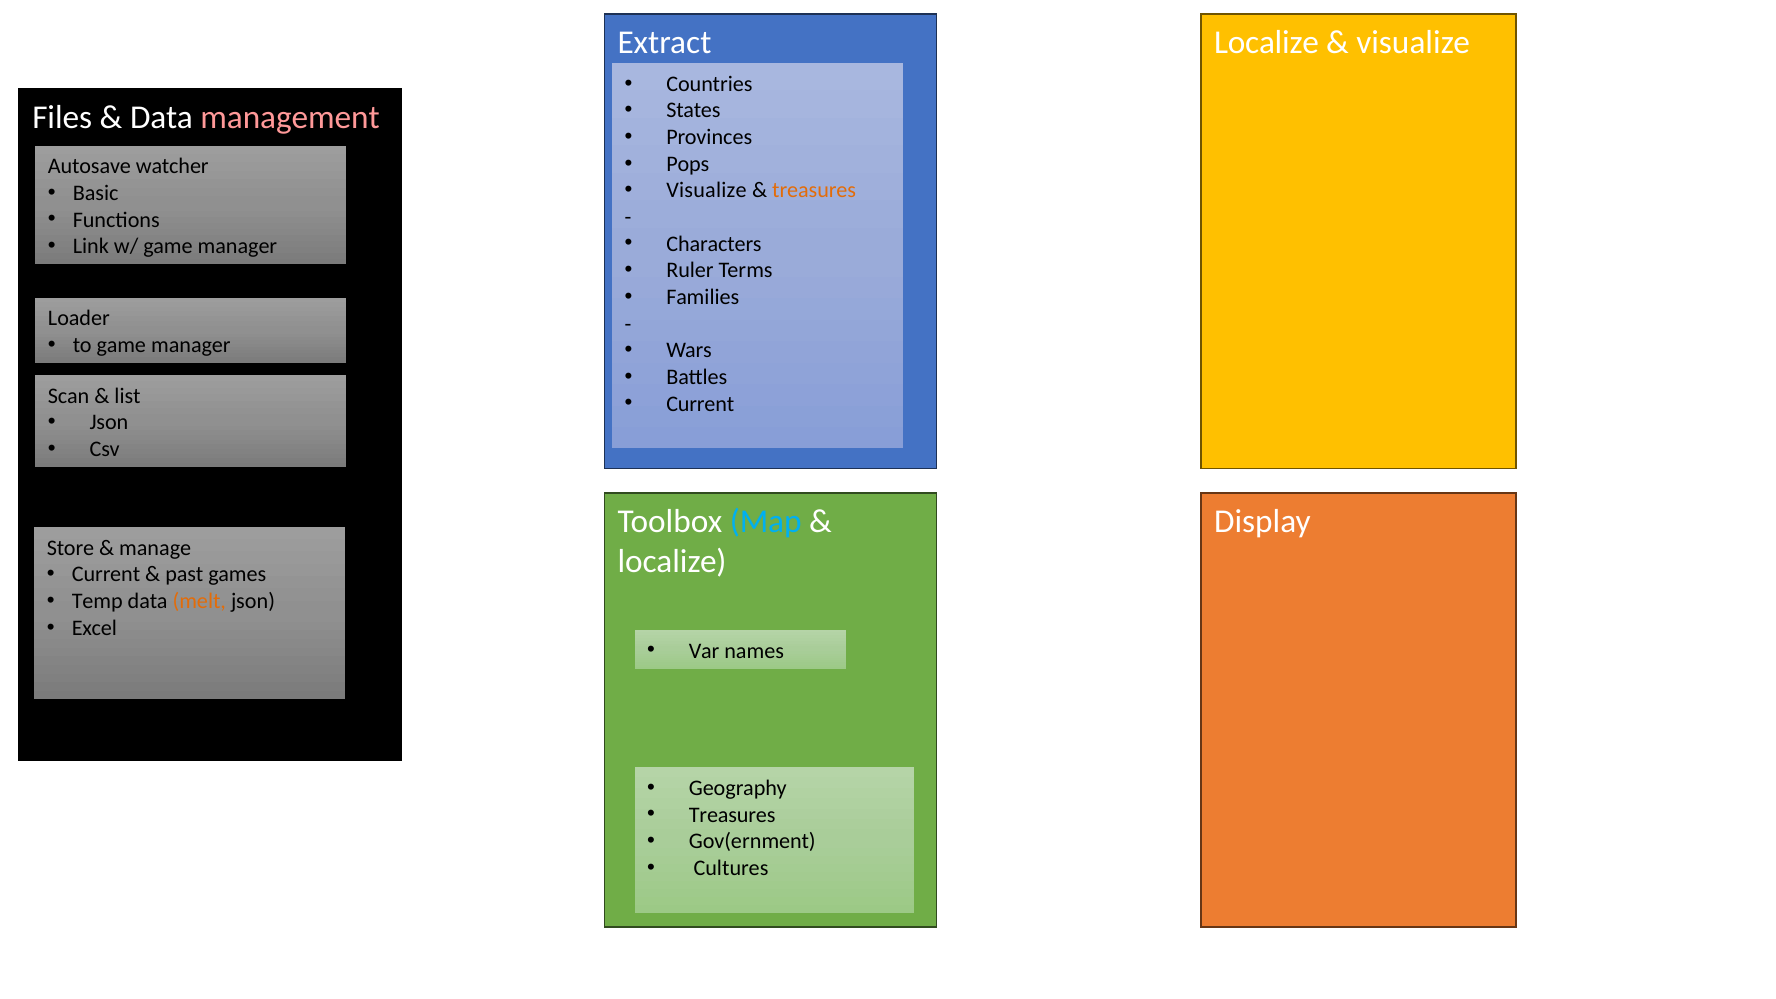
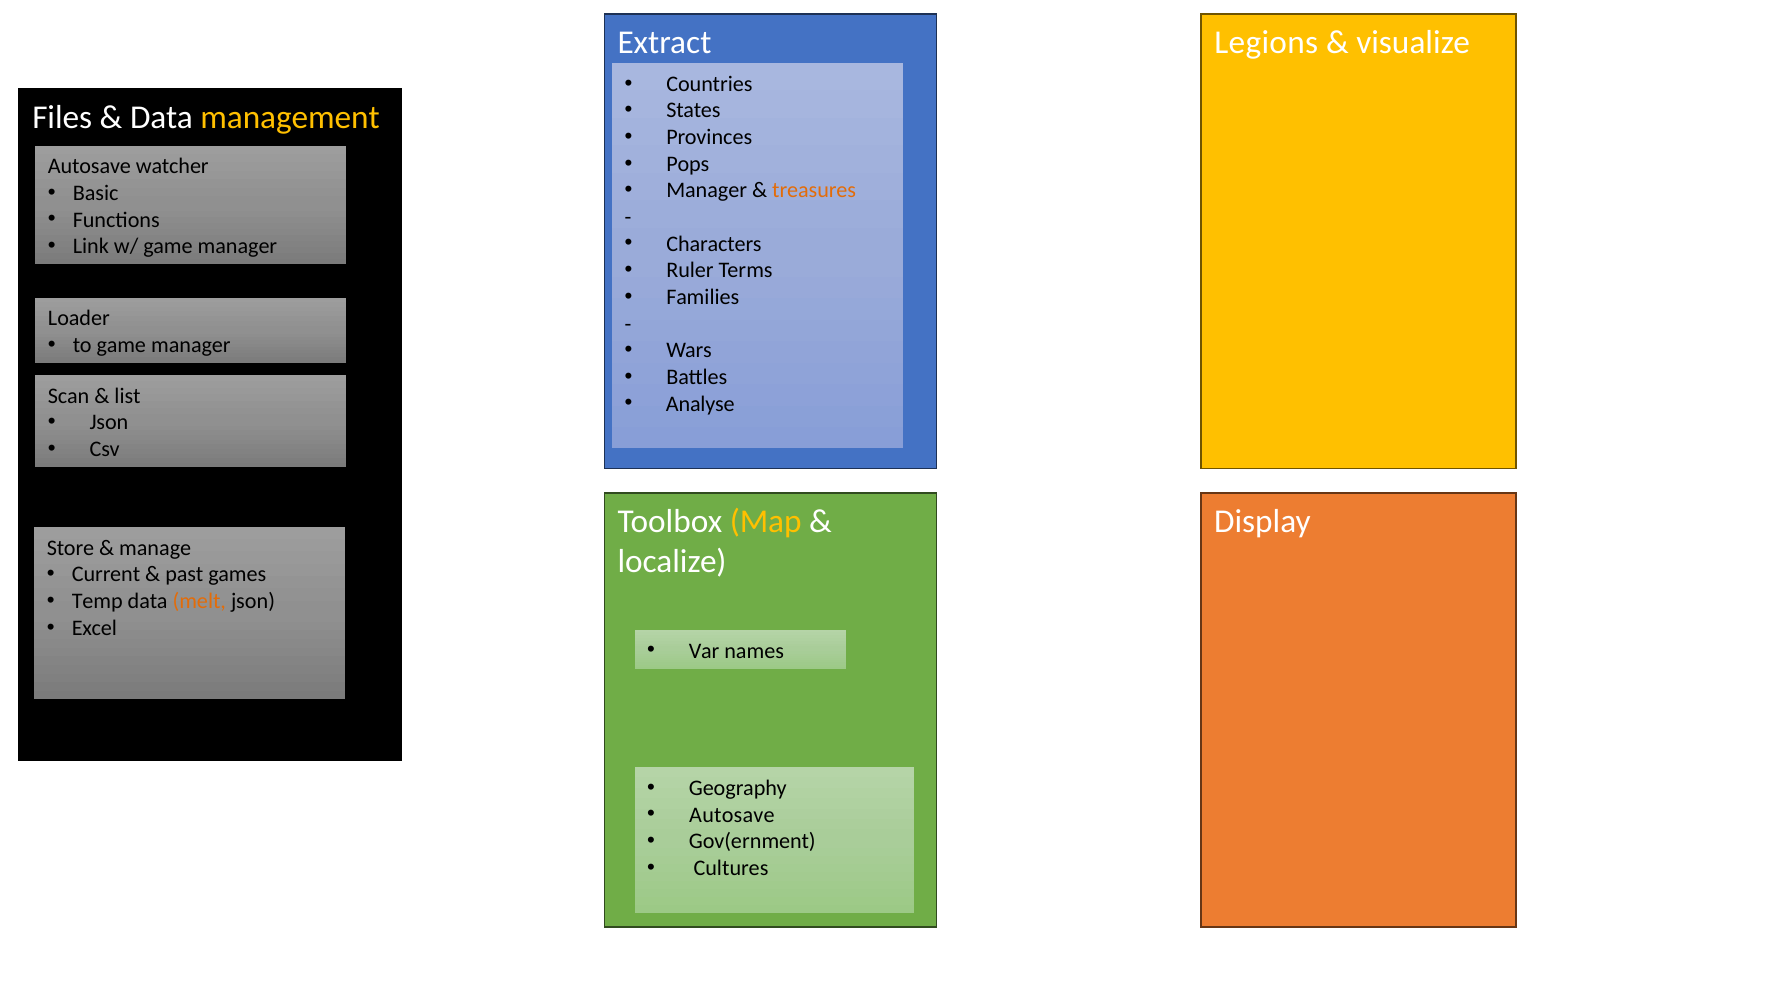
Localize at (1267, 42): Localize -> Legions
management colour: pink -> yellow
Visualize at (707, 191): Visualize -> Manager
Current at (700, 404): Current -> Analyse
Map colour: light blue -> yellow
Treasures at (732, 815): Treasures -> Autosave
